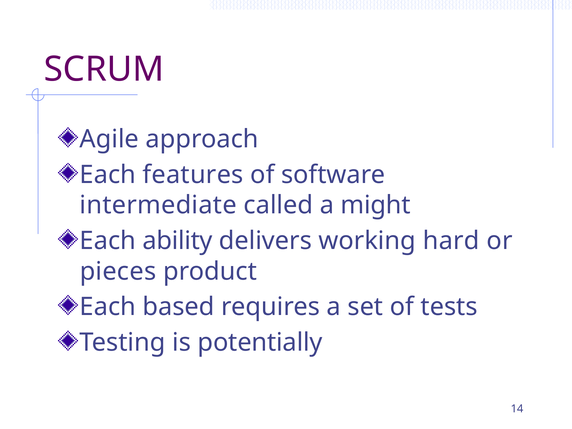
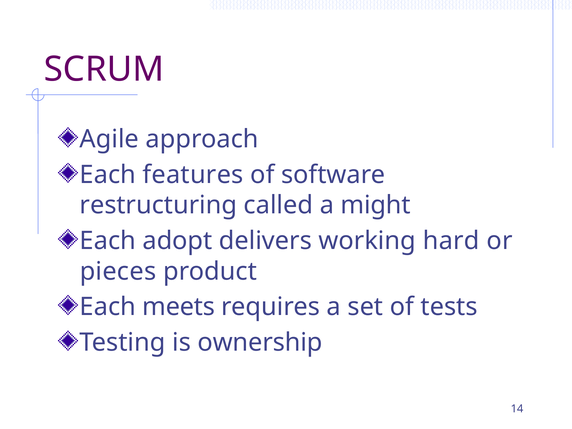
intermediate: intermediate -> restructuring
ability: ability -> adopt
based: based -> meets
potentially: potentially -> ownership
